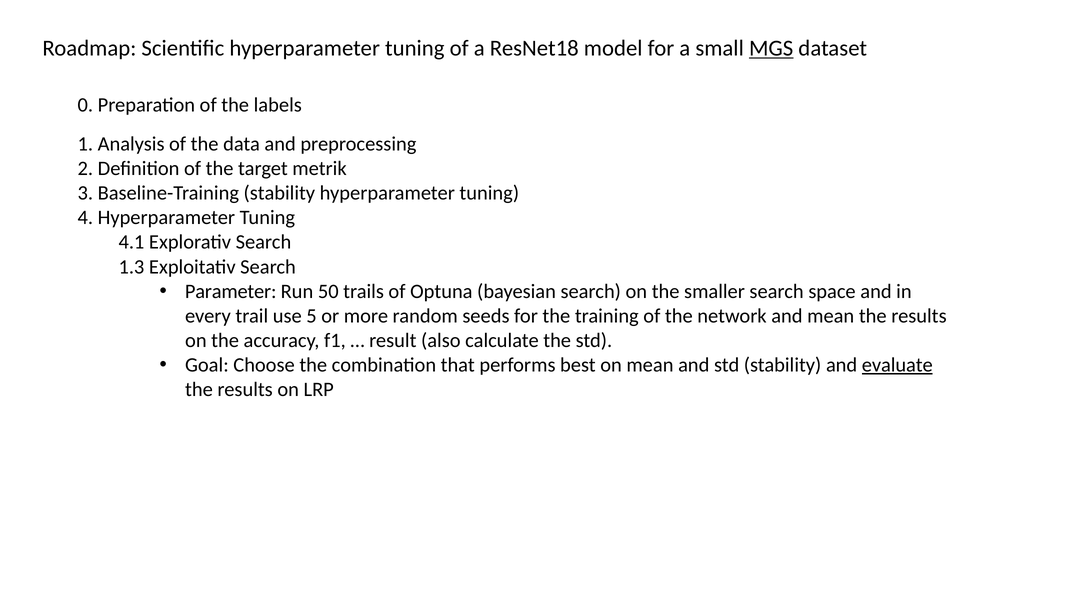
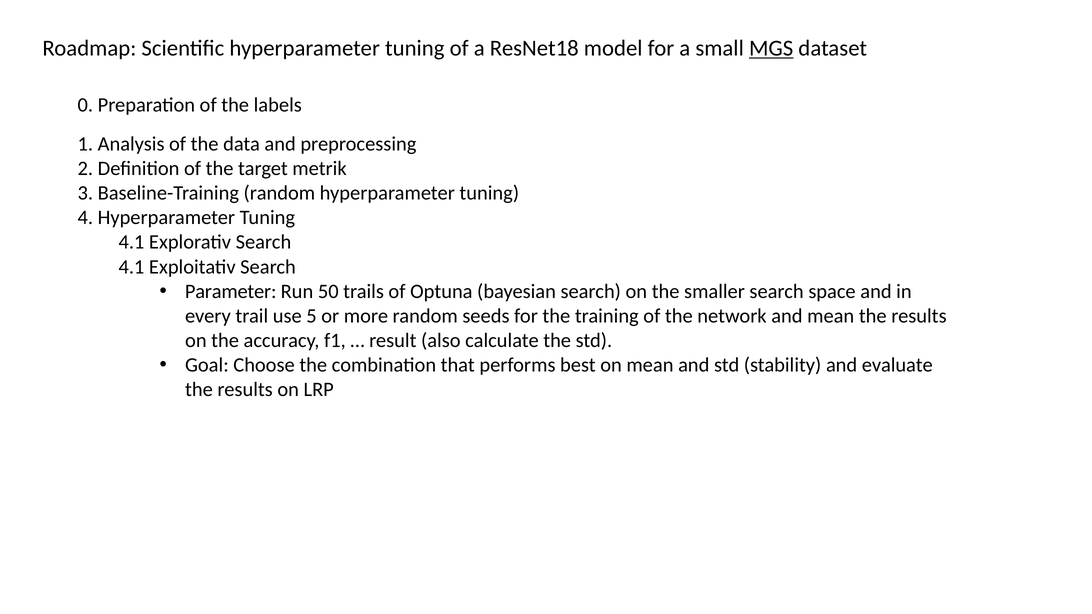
Baseline-Training stability: stability -> random
1.3 at (131, 267): 1.3 -> 4.1
evaluate underline: present -> none
